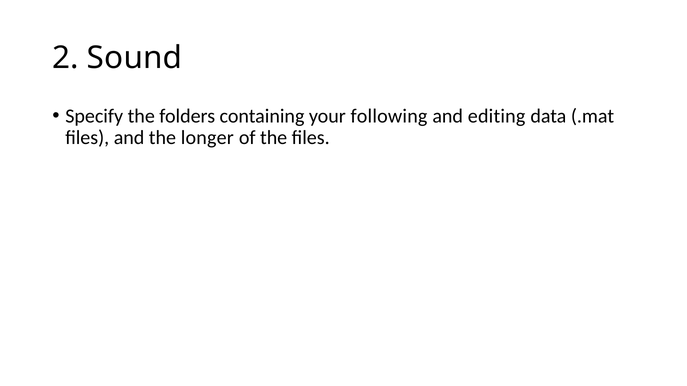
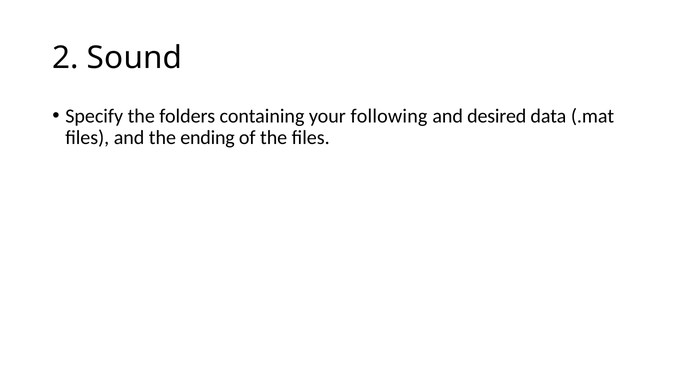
editing: editing -> desired
longer: longer -> ending
